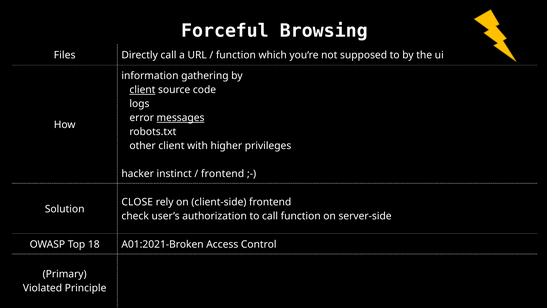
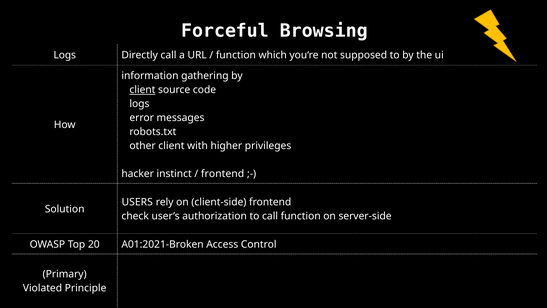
Files at (65, 55): Files -> Logs
messages underline: present -> none
CLOSE: CLOSE -> USERS
18: 18 -> 20
